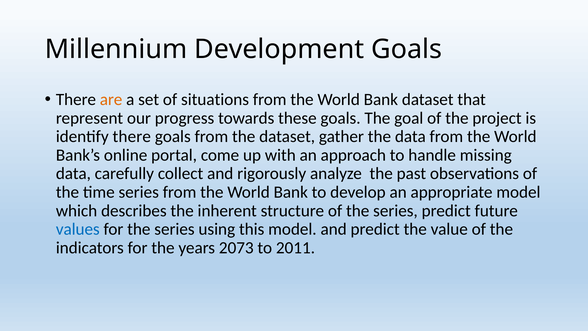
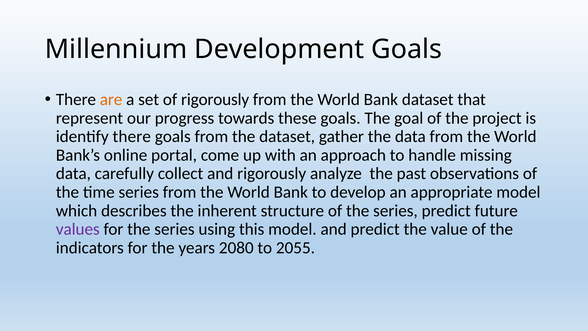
of situations: situations -> rigorously
values colour: blue -> purple
2073: 2073 -> 2080
2011: 2011 -> 2055
